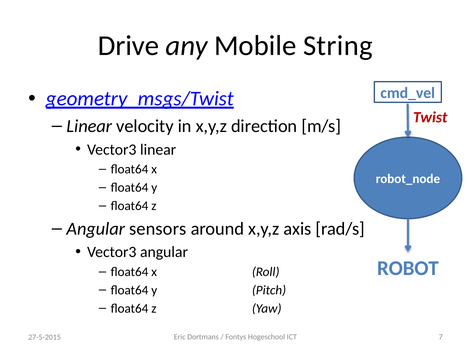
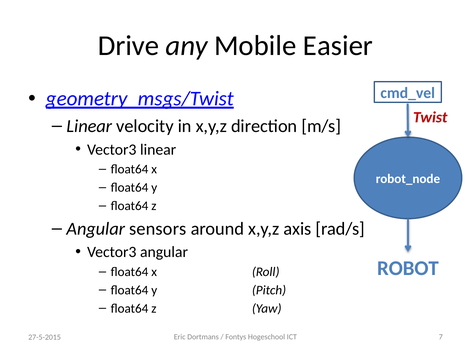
String: String -> Easier
